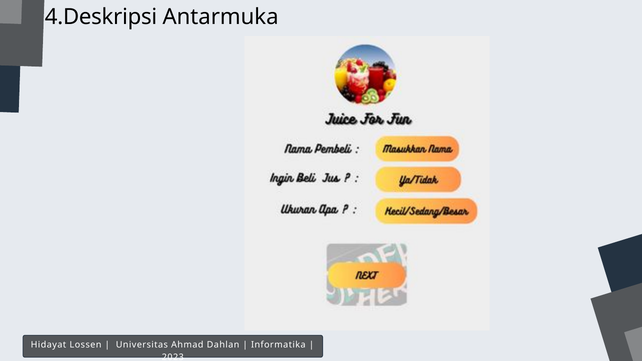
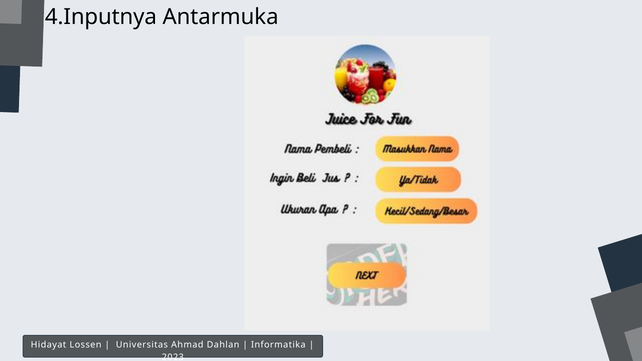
4.Deskripsi: 4.Deskripsi -> 4.Inputnya
